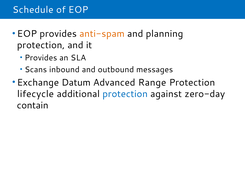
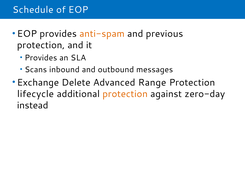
planning: planning -> previous
Datum: Datum -> Delete
protection at (125, 94) colour: blue -> orange
contain: contain -> instead
